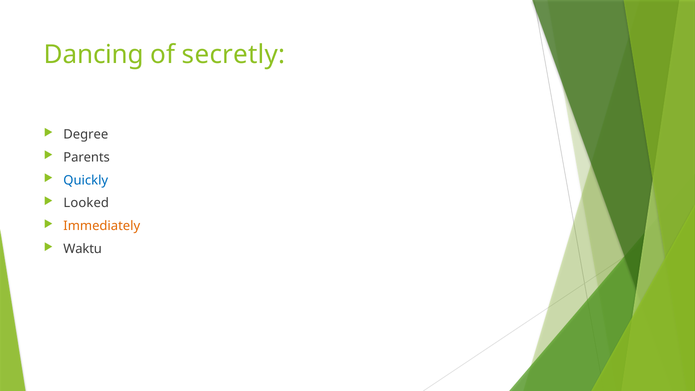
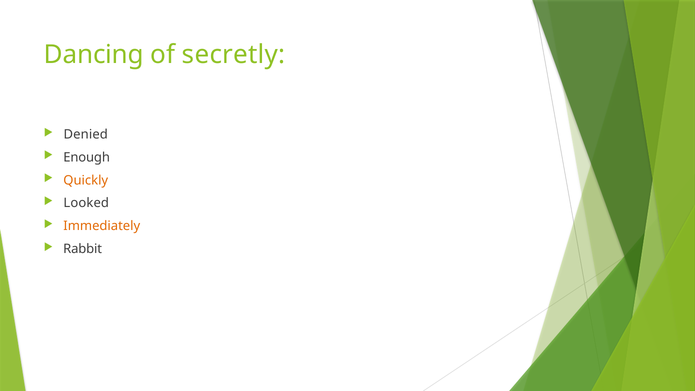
Degree: Degree -> Denied
Parents: Parents -> Enough
Quickly colour: blue -> orange
Waktu: Waktu -> Rabbit
